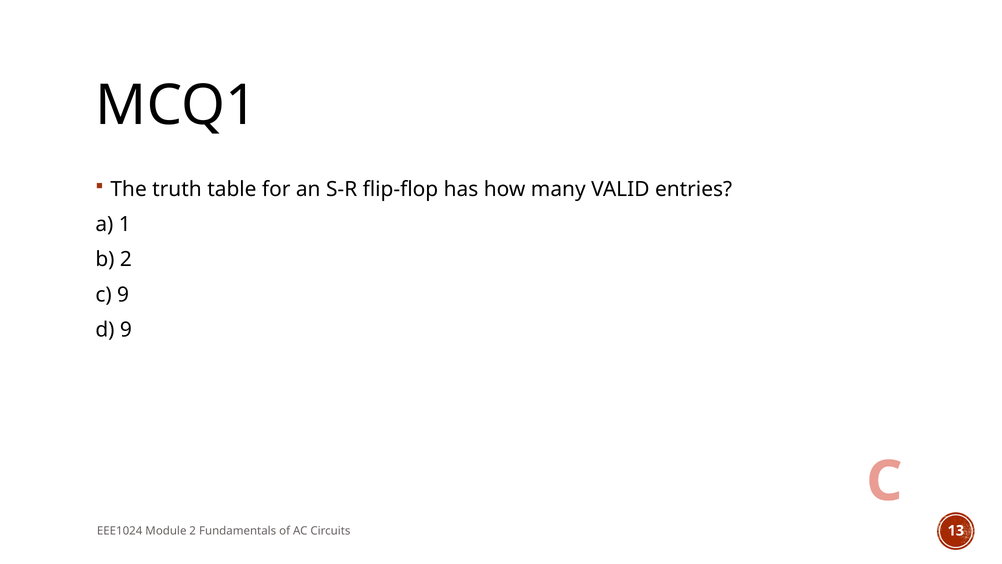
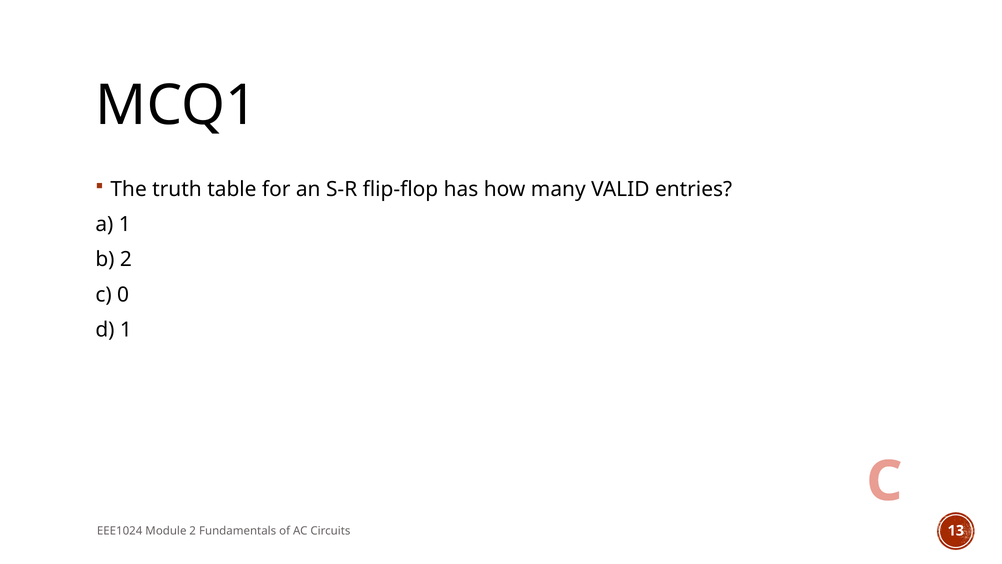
c 9: 9 -> 0
d 9: 9 -> 1
